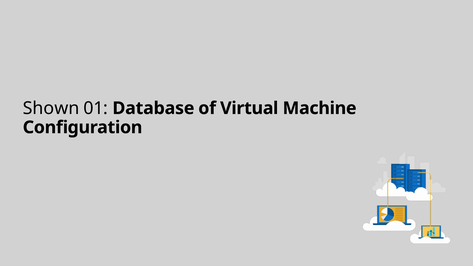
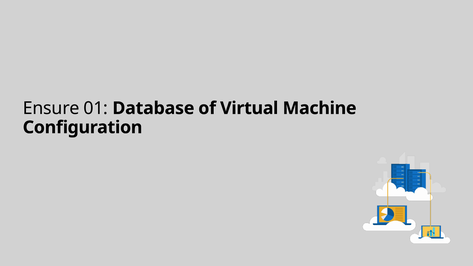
Shown: Shown -> Ensure
